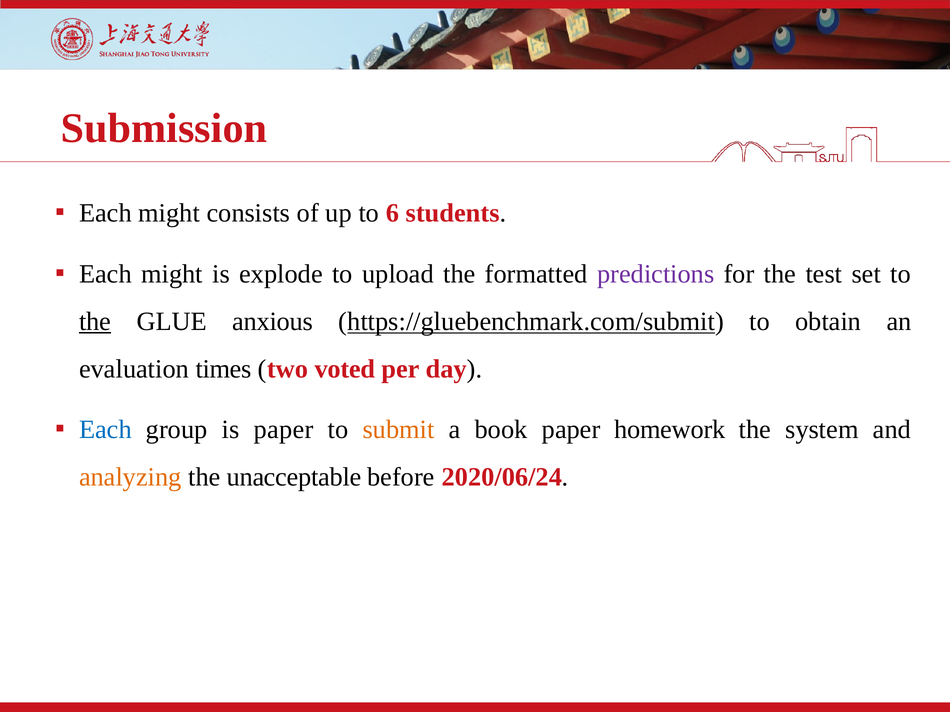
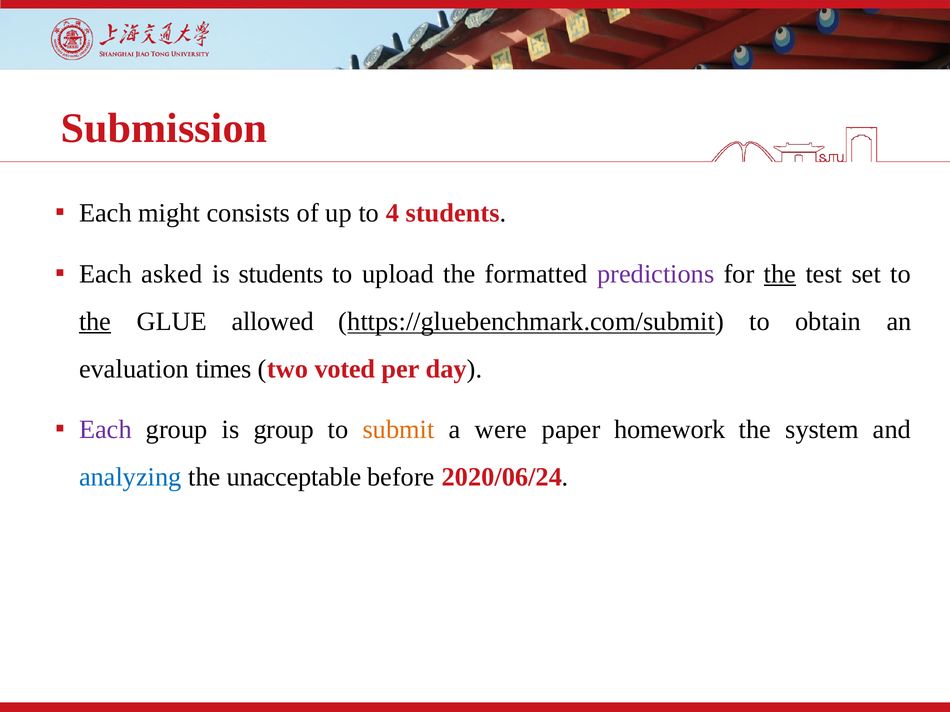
6: 6 -> 4
might at (172, 274): might -> asked
is explode: explode -> students
the at (780, 274) underline: none -> present
anxious: anxious -> allowed
Each at (105, 430) colour: blue -> purple
is paper: paper -> group
book: book -> were
analyzing colour: orange -> blue
